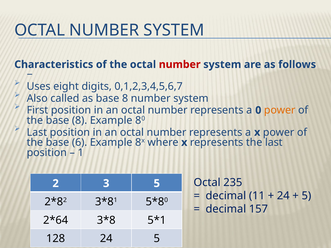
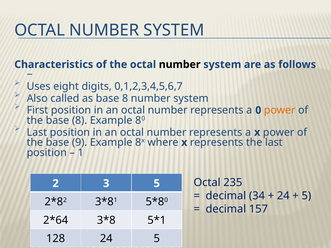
number at (180, 65) colour: red -> black
6: 6 -> 9
11: 11 -> 34
